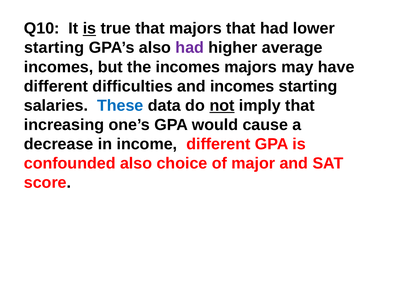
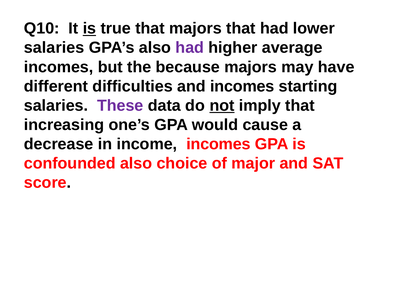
starting at (54, 48): starting -> salaries
the incomes: incomes -> because
These colour: blue -> purple
income different: different -> incomes
